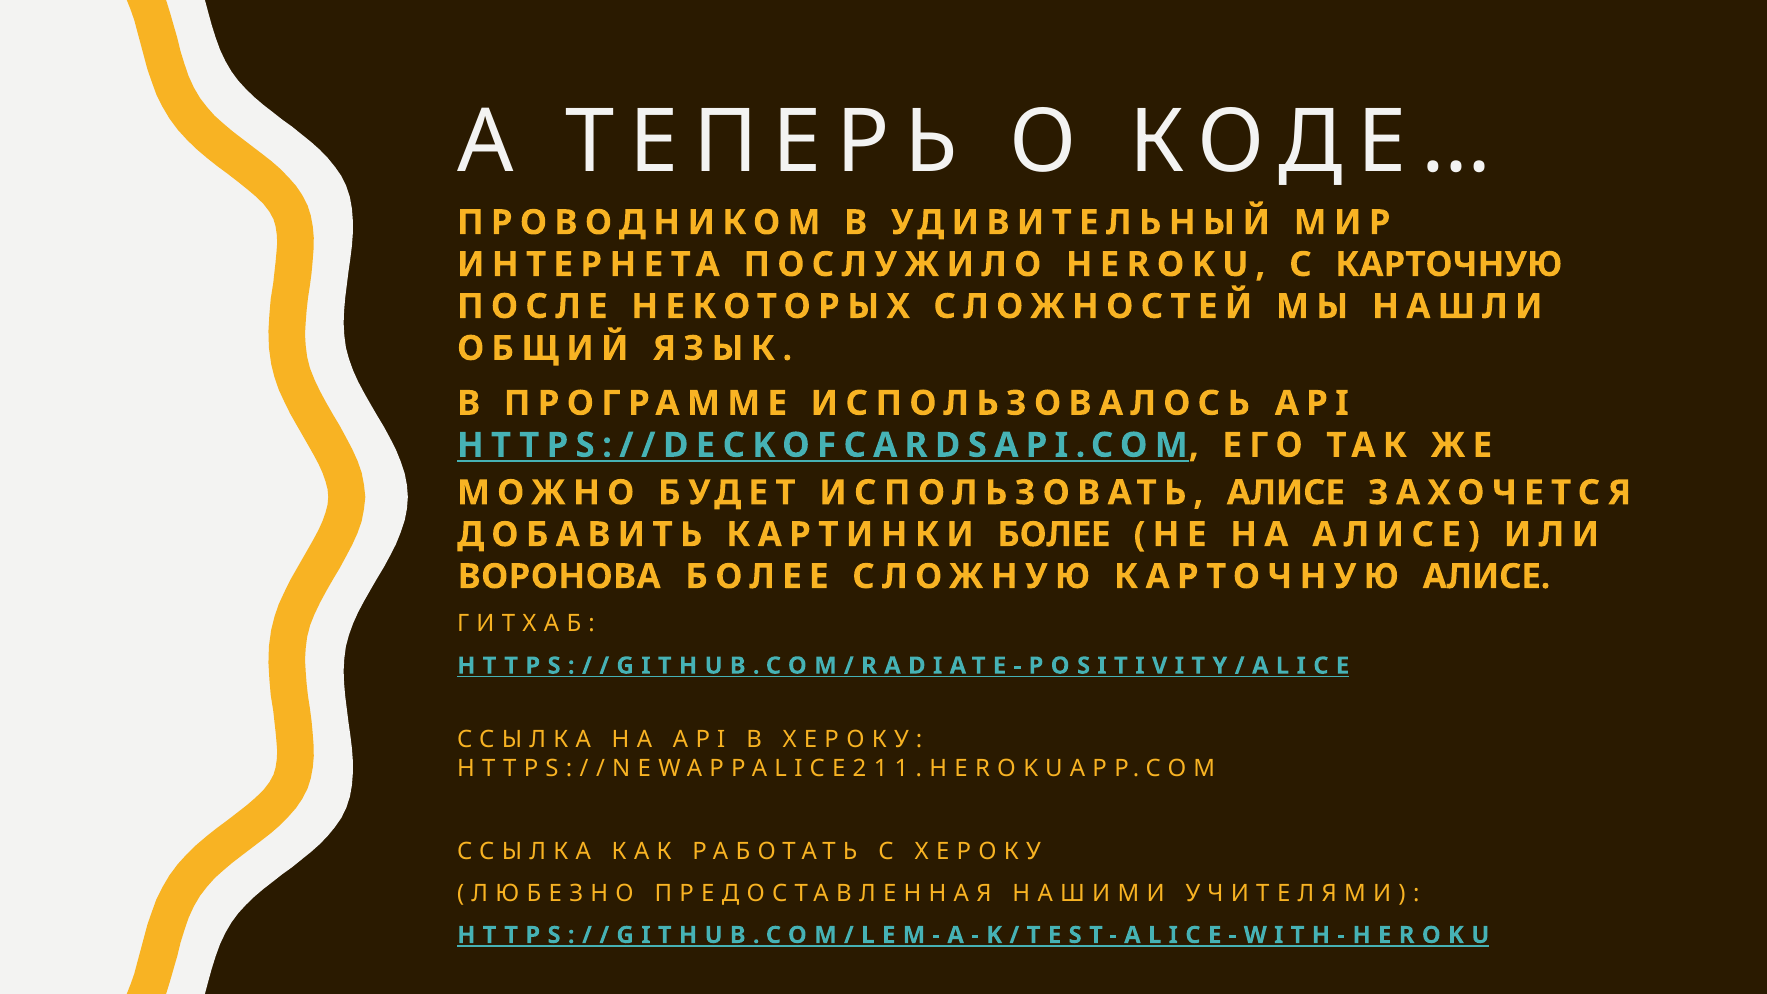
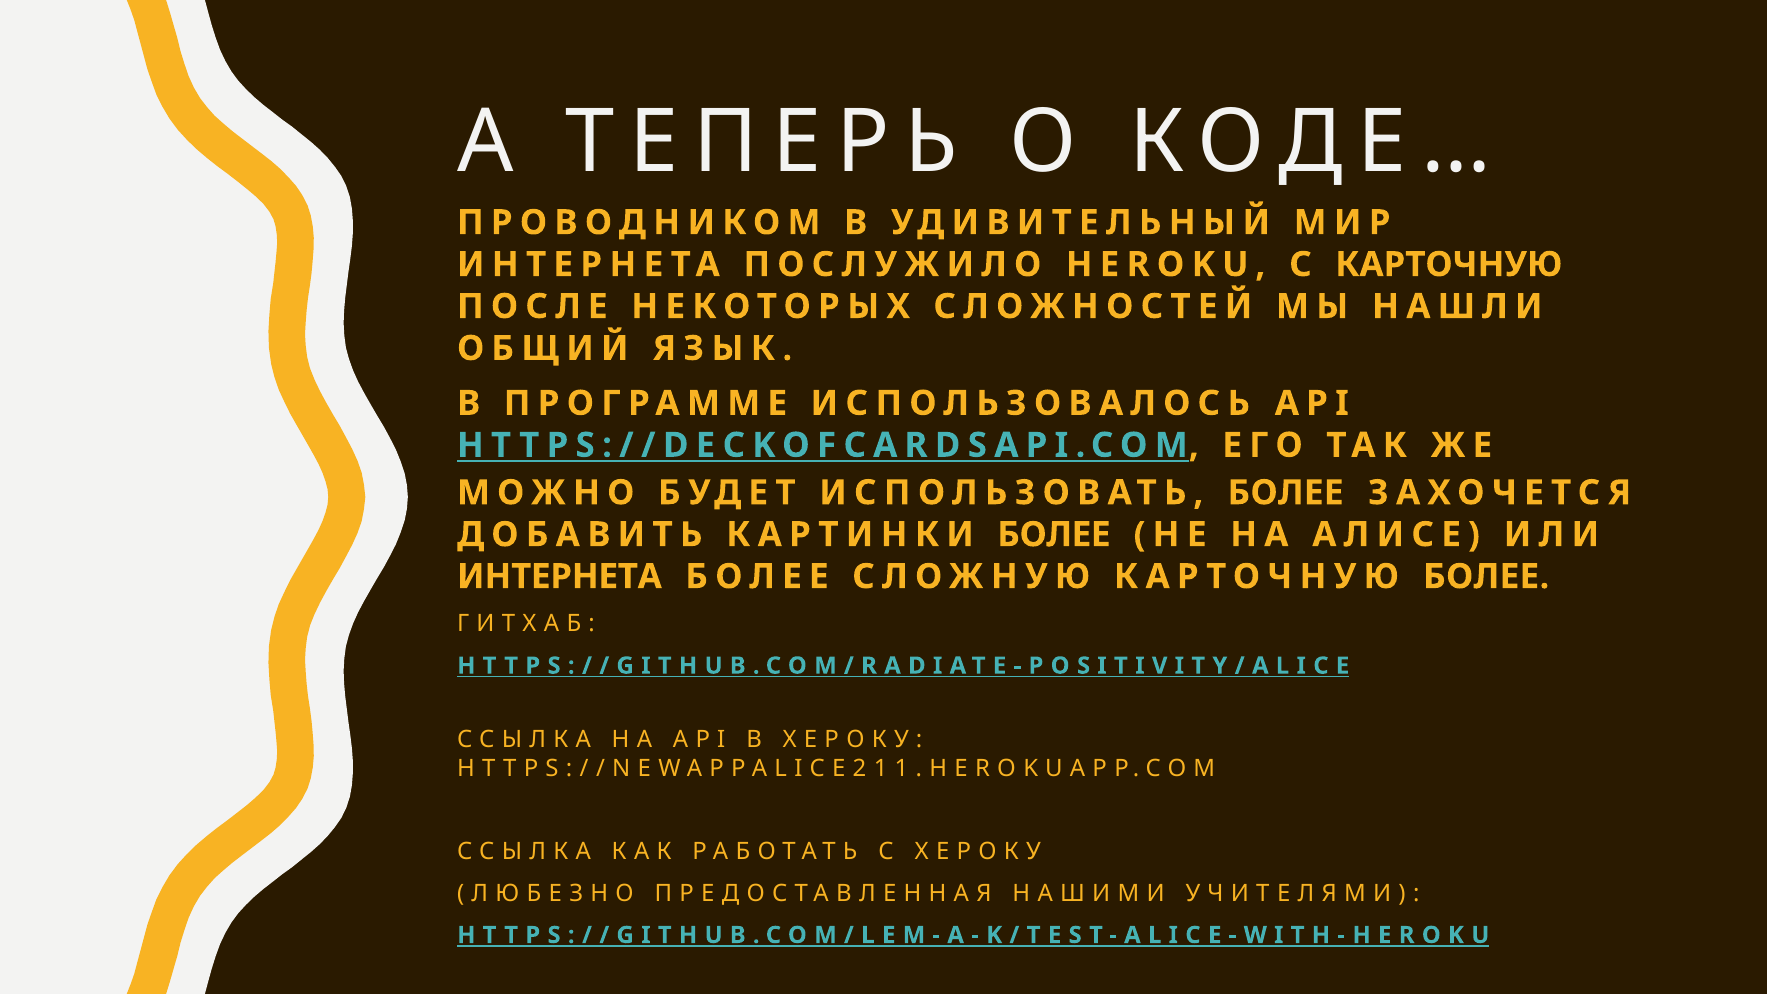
ИСПОЛЬЗОВАТЬ АЛИСЕ: АЛИСЕ -> БОЛЕЕ
ВОРОНОВА at (559, 577): ВОРОНОВА -> ИНТЕРНЕТА
КАРТОЧНУЮ АЛИСЕ: АЛИСЕ -> БОЛЕЕ
